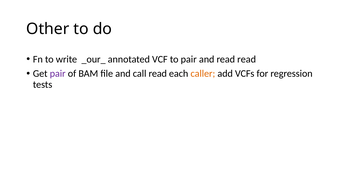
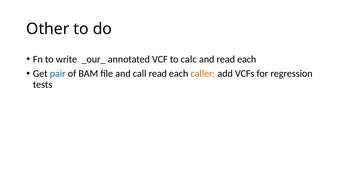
to pair: pair -> calc
and read read: read -> each
pair at (58, 73) colour: purple -> blue
